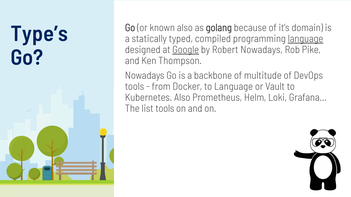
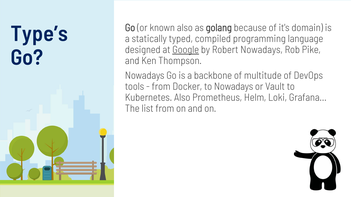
language at (306, 39) underline: present -> none
to Language: Language -> Nowadays
list tools: tools -> from
